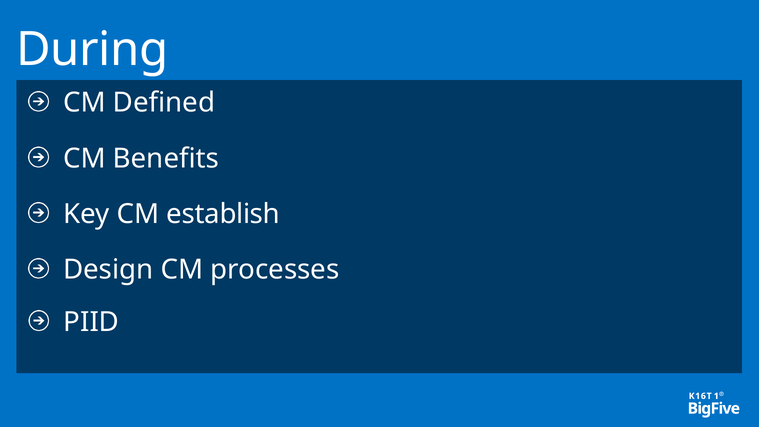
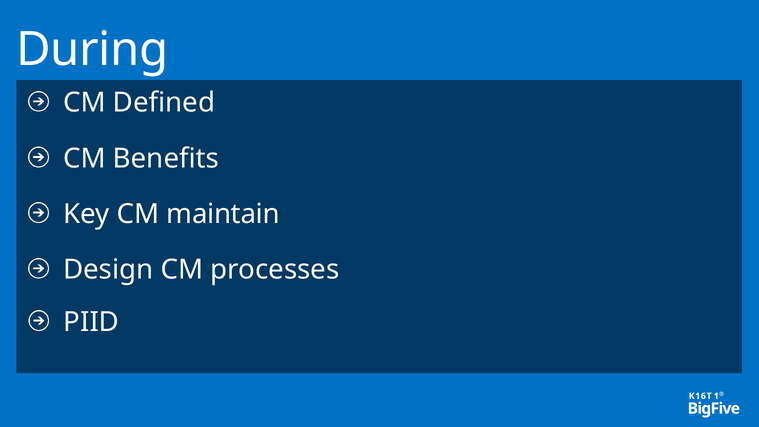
establish: establish -> maintain
